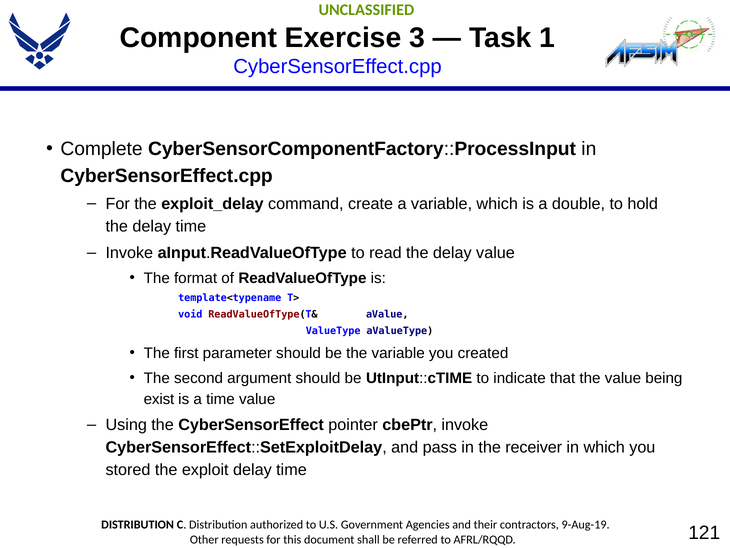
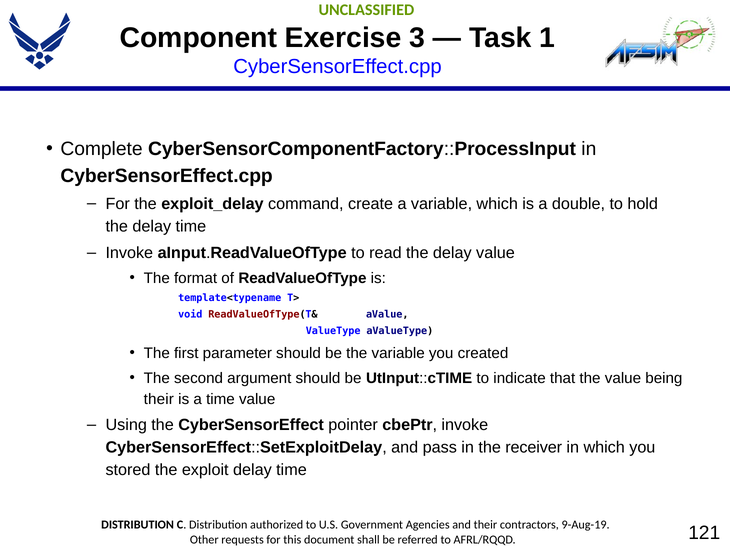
exist at (159, 399): exist -> their
